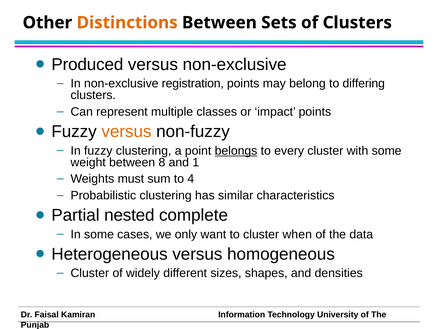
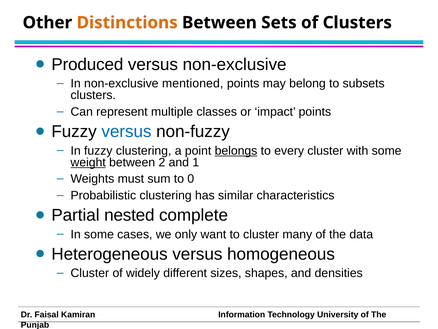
registration: registration -> mentioned
differing: differing -> subsets
versus at (126, 131) colour: orange -> blue
weight underline: none -> present
8: 8 -> 2
4: 4 -> 0
when: when -> many
